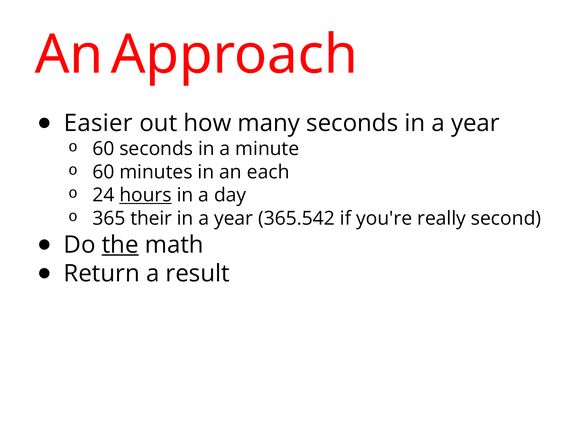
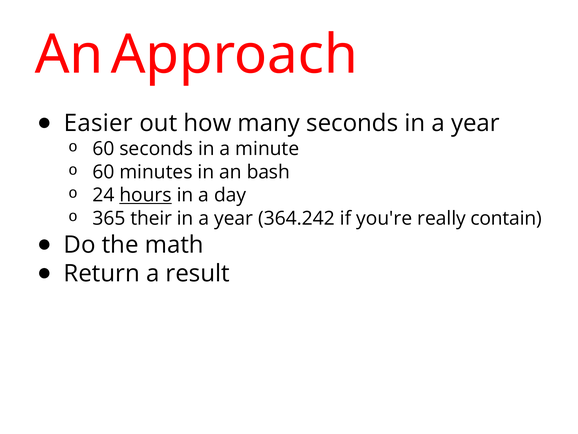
each: each -> bash
365.542: 365.542 -> 364.242
second: second -> contain
the underline: present -> none
